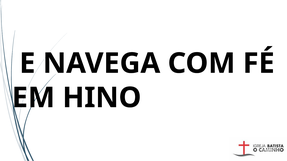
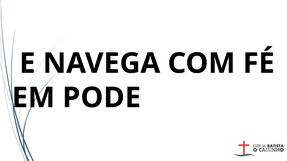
HINO: HINO -> PODE
